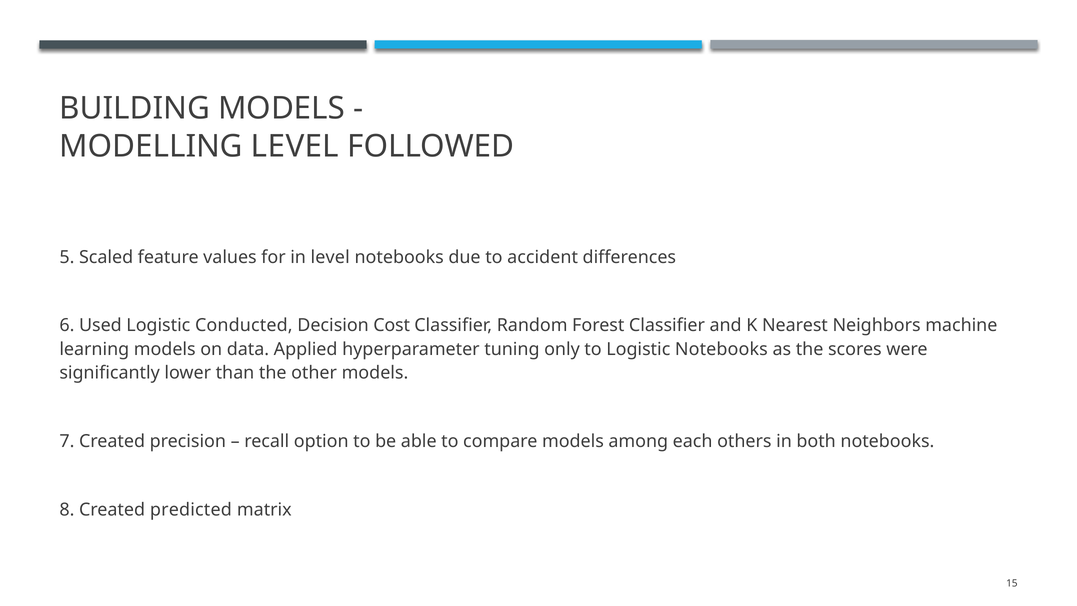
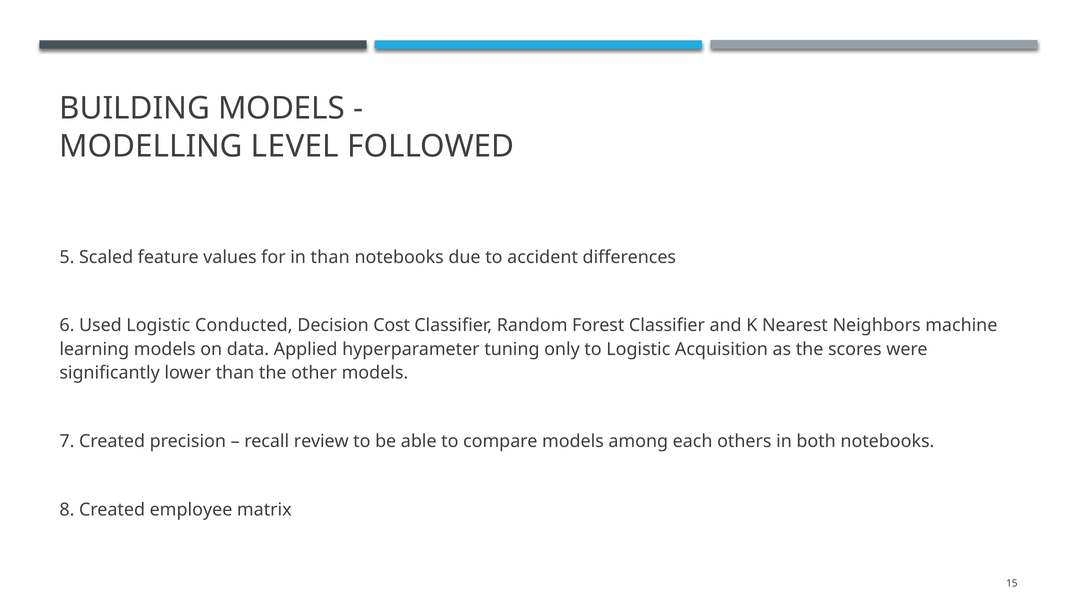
in level: level -> than
Logistic Notebooks: Notebooks -> Acquisition
option: option -> review
predicted: predicted -> employee
